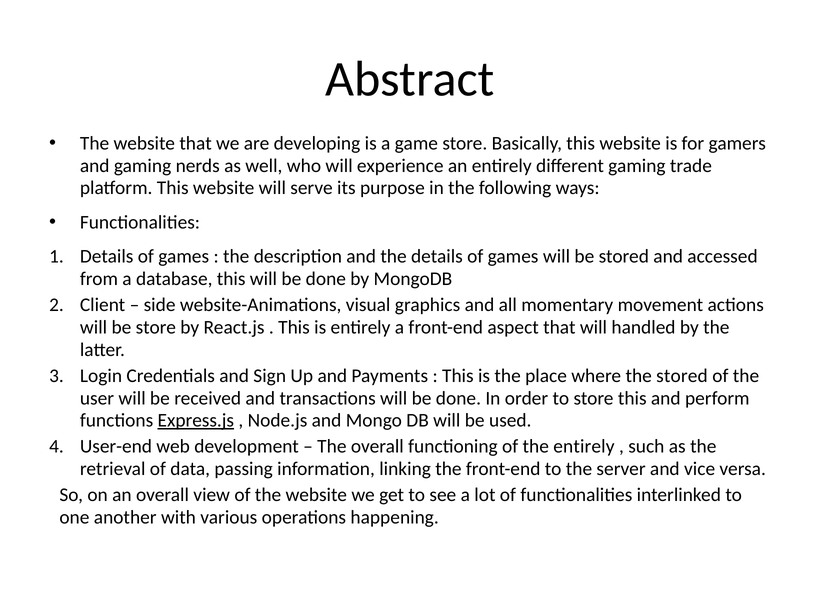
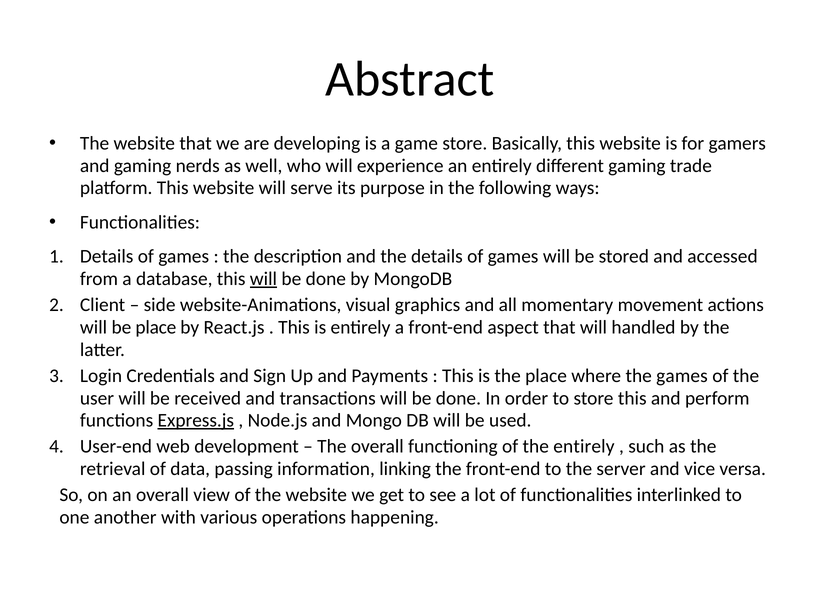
will at (263, 279) underline: none -> present
be store: store -> place
the stored: stored -> games
